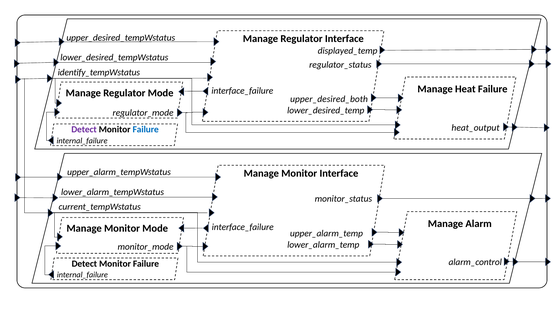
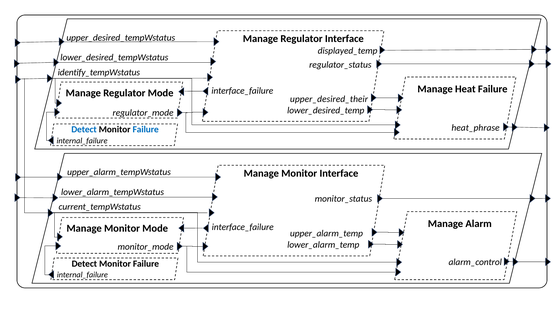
upper_desired_both: upper_desired_both -> upper_desired_their
heat_output: heat_output -> heat_phrase
Detect at (84, 129) colour: purple -> blue
